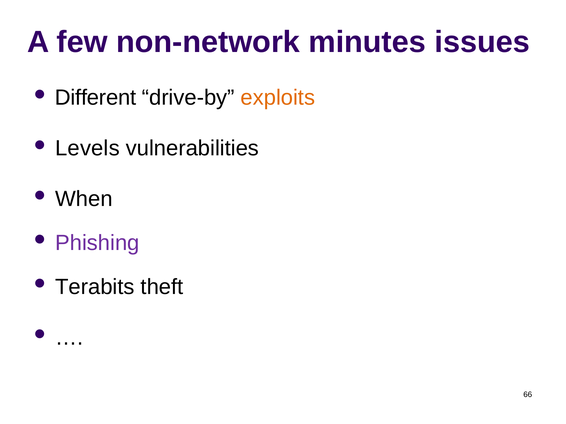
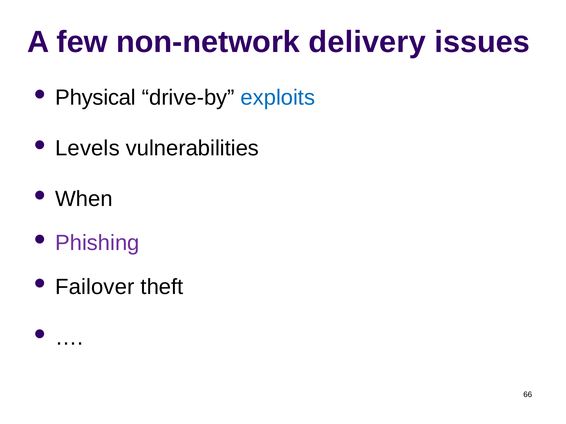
minutes: minutes -> delivery
Different: Different -> Physical
exploits colour: orange -> blue
Terabits: Terabits -> Failover
